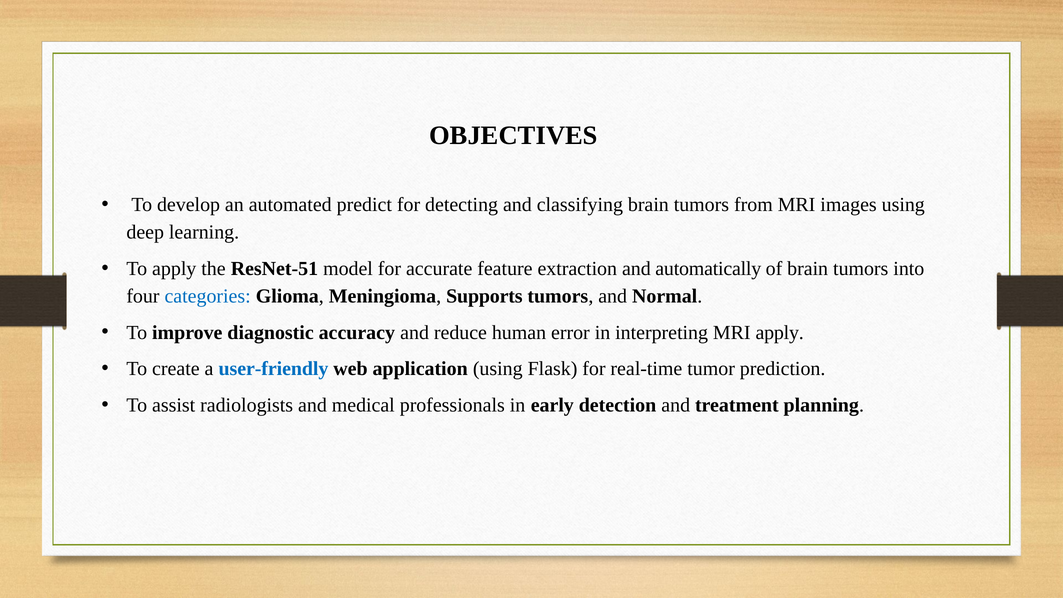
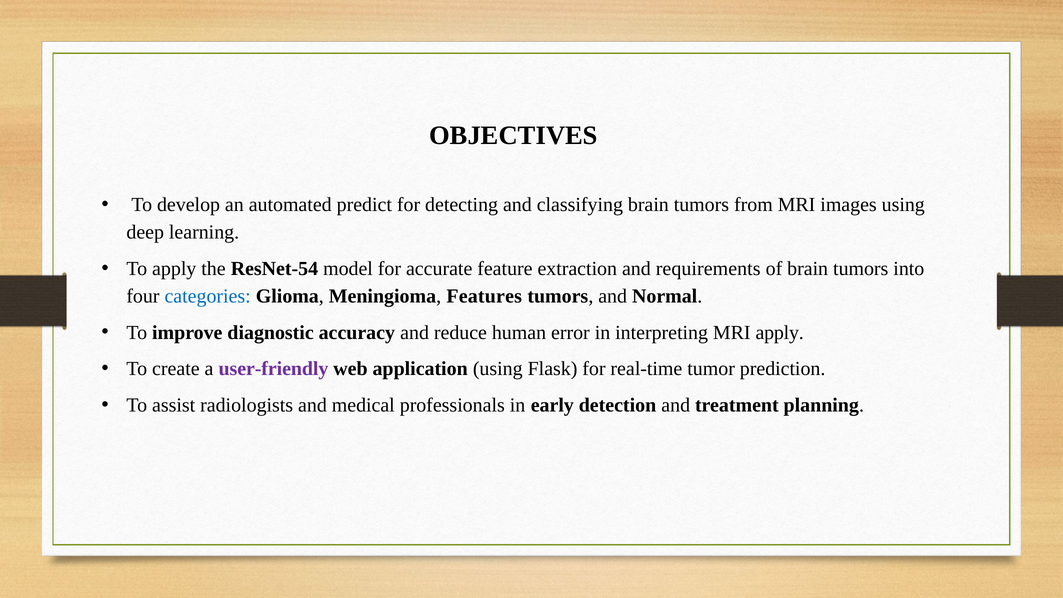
ResNet-51: ResNet-51 -> ResNet-54
automatically: automatically -> requirements
Supports: Supports -> Features
user-friendly colour: blue -> purple
